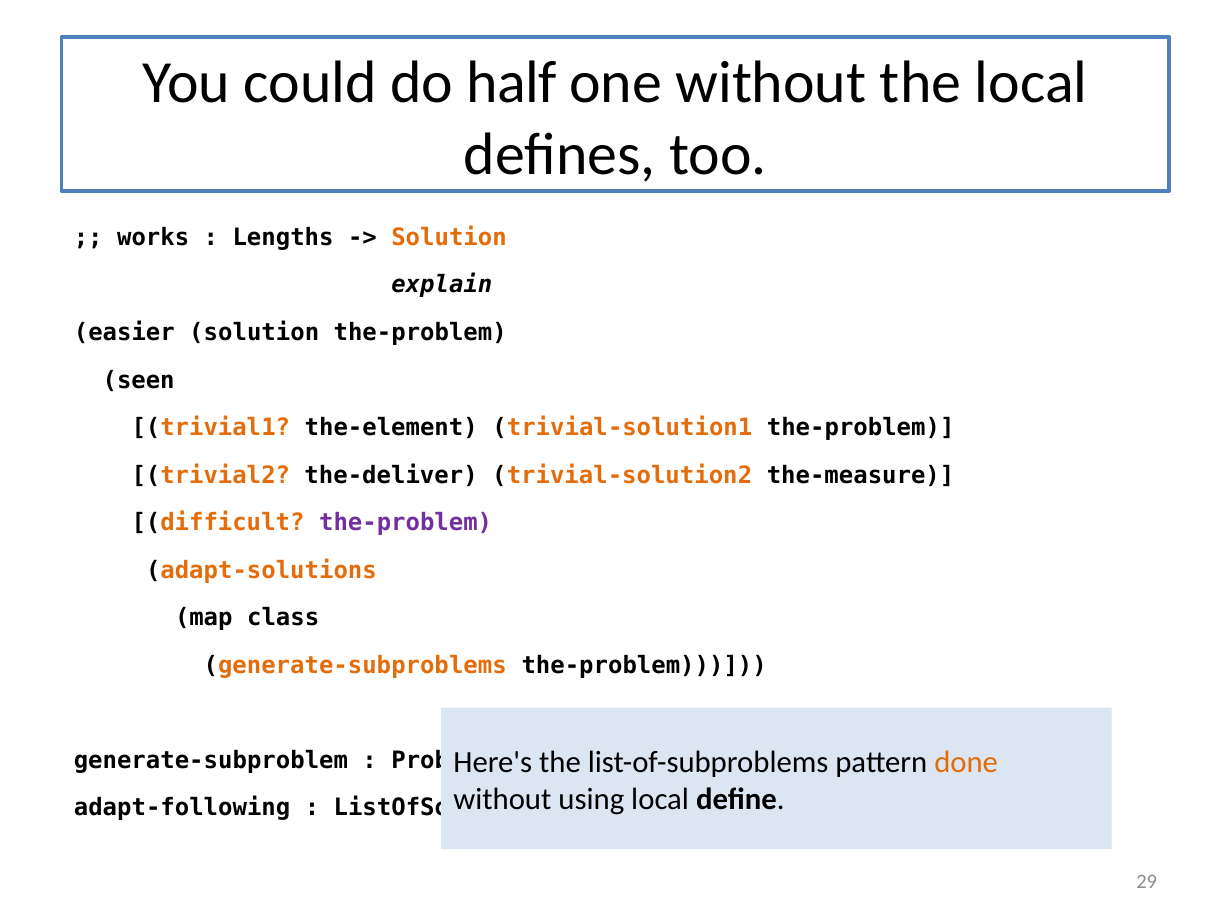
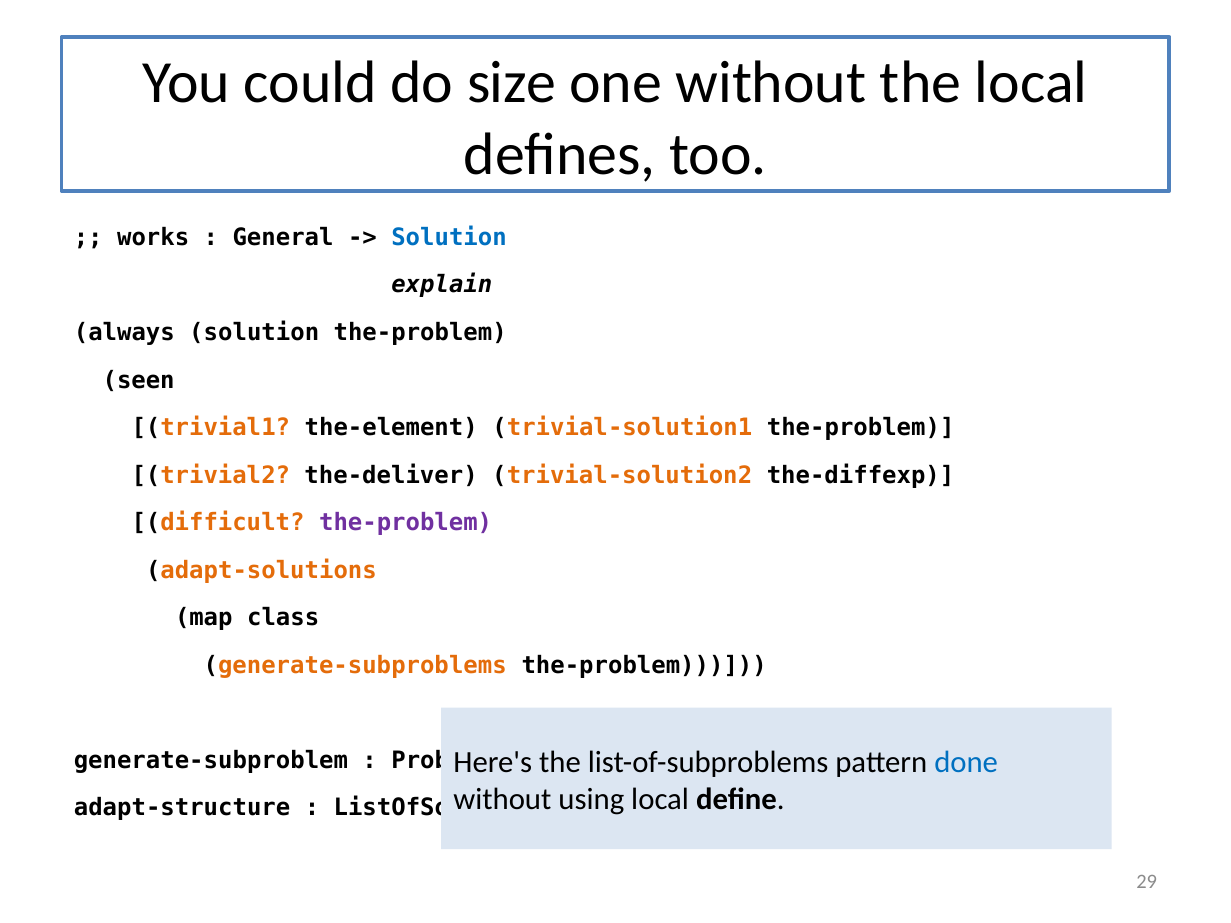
half: half -> size
Lengths: Lengths -> General
Solution at (449, 238) colour: orange -> blue
easier: easier -> always
the-measure: the-measure -> the-diffexp
done colour: orange -> blue
adapt-following: adapt-following -> adapt-structure
